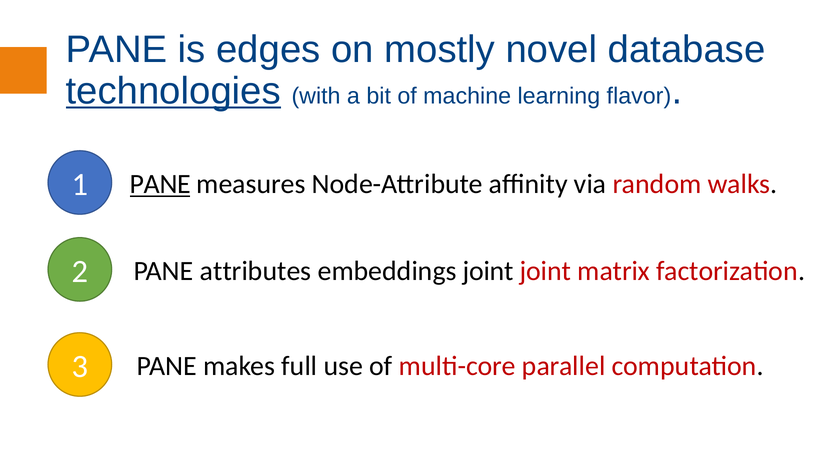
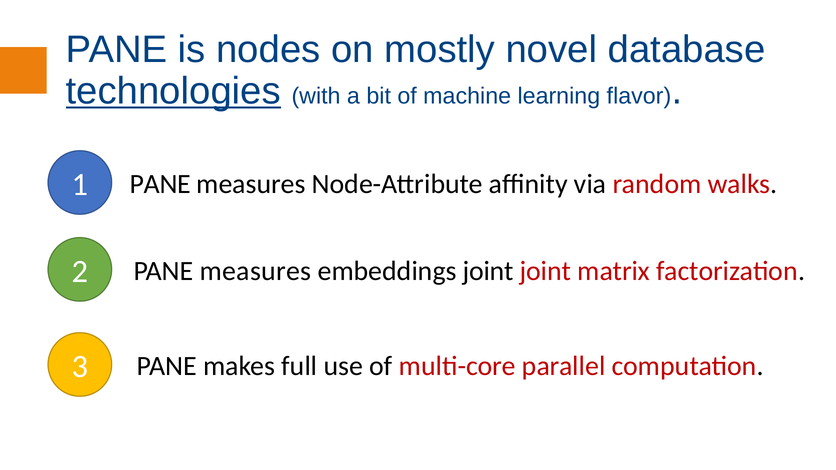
edges: edges -> nodes
PANE at (160, 184) underline: present -> none
2 PANE attributes: attributes -> measures
